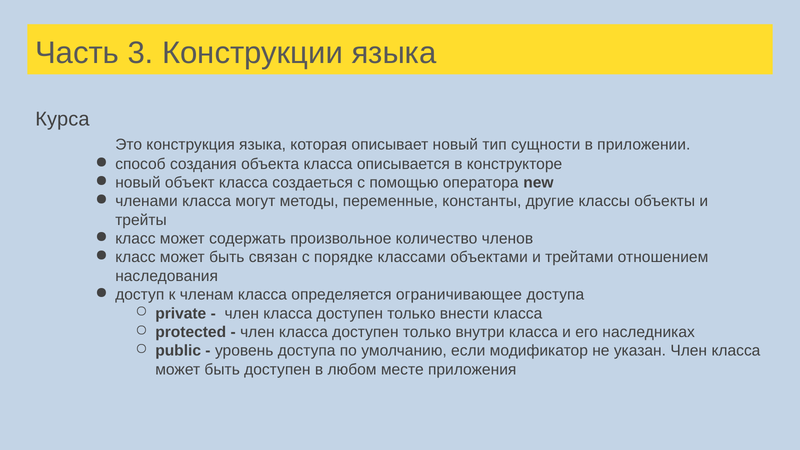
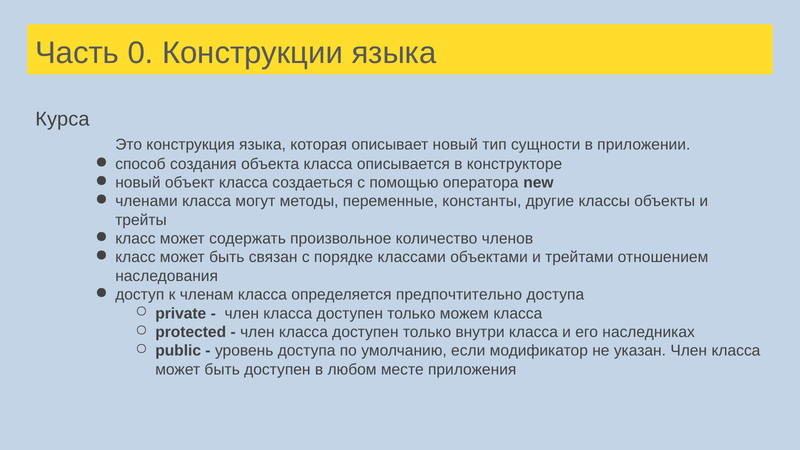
3: 3 -> 0
ограничивающее: ограничивающее -> предпочтительно
внести: внести -> можем
